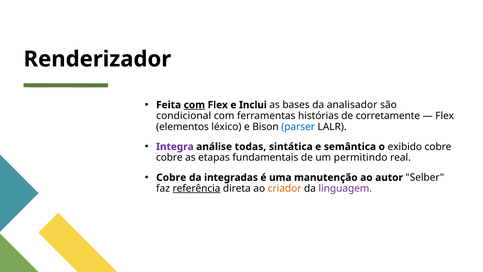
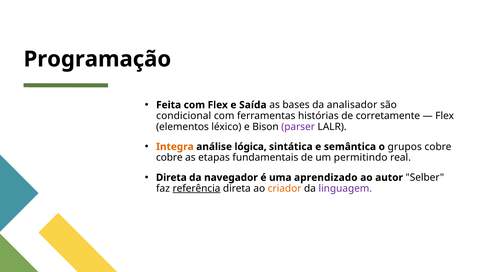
Renderizador: Renderizador -> Programação
com at (194, 105) underline: present -> none
Inclui: Inclui -> Saída
parser colour: blue -> purple
Integra colour: purple -> orange
todas: todas -> lógica
exibido: exibido -> grupos
Cobre at (171, 177): Cobre -> Direta
integradas: integradas -> navegador
manutenção: manutenção -> aprendizado
